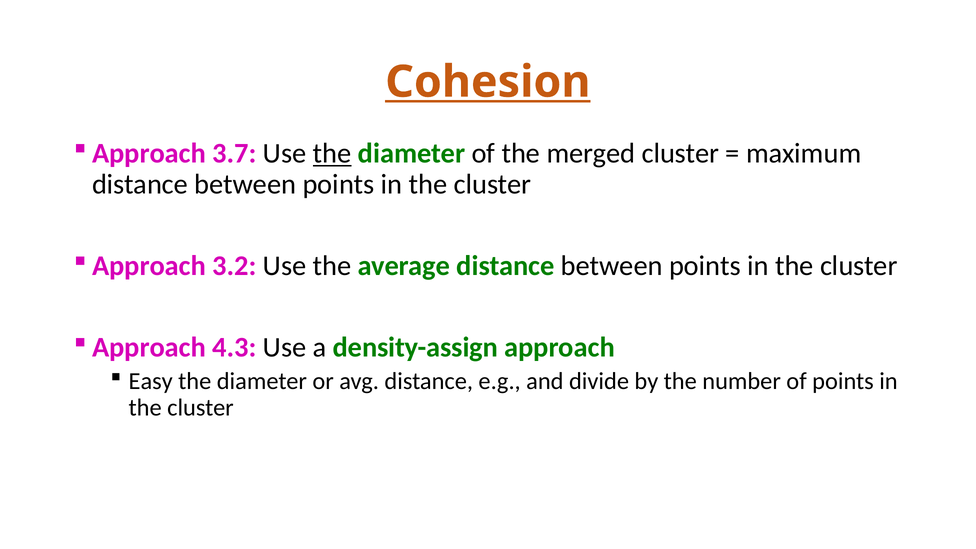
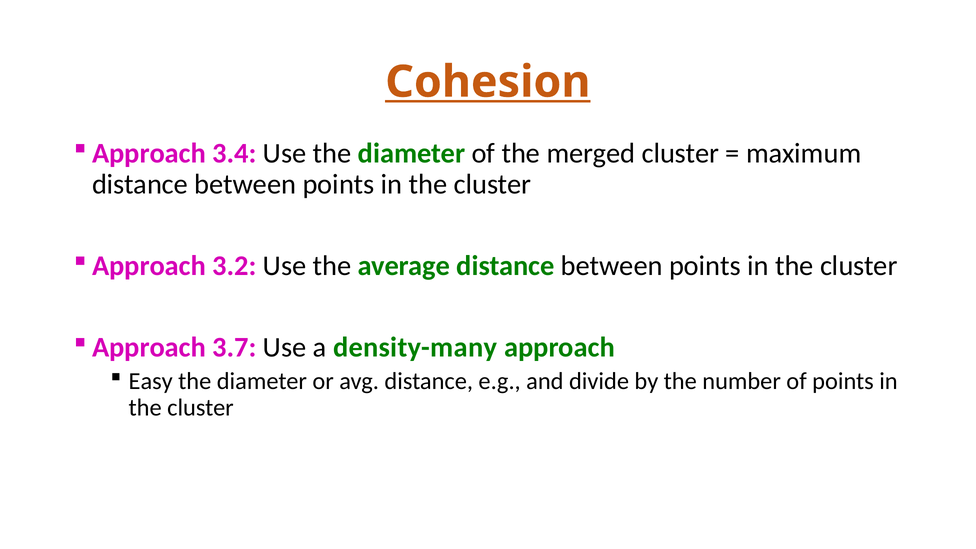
3.7: 3.7 -> 3.4
the at (332, 153) underline: present -> none
4.3: 4.3 -> 3.7
density-assign: density-assign -> density-many
